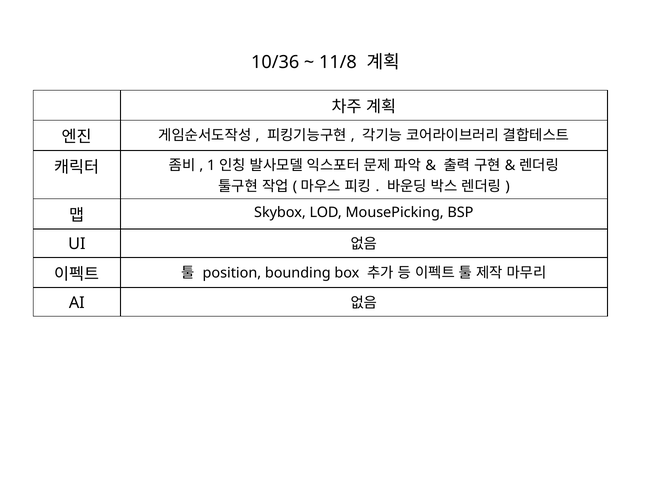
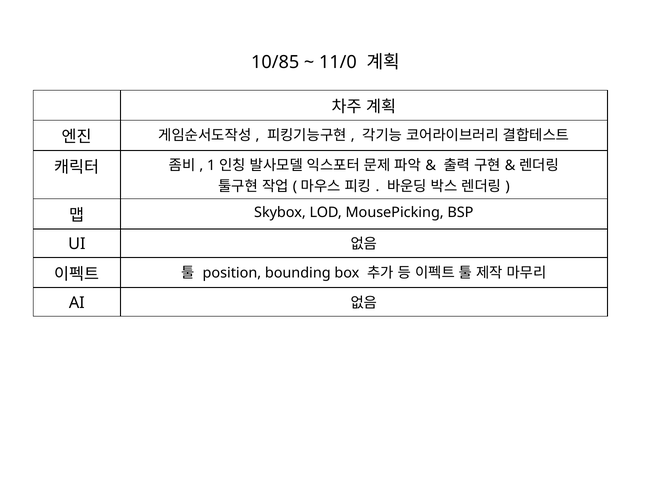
10/36: 10/36 -> 10/85
11/8: 11/8 -> 11/0
